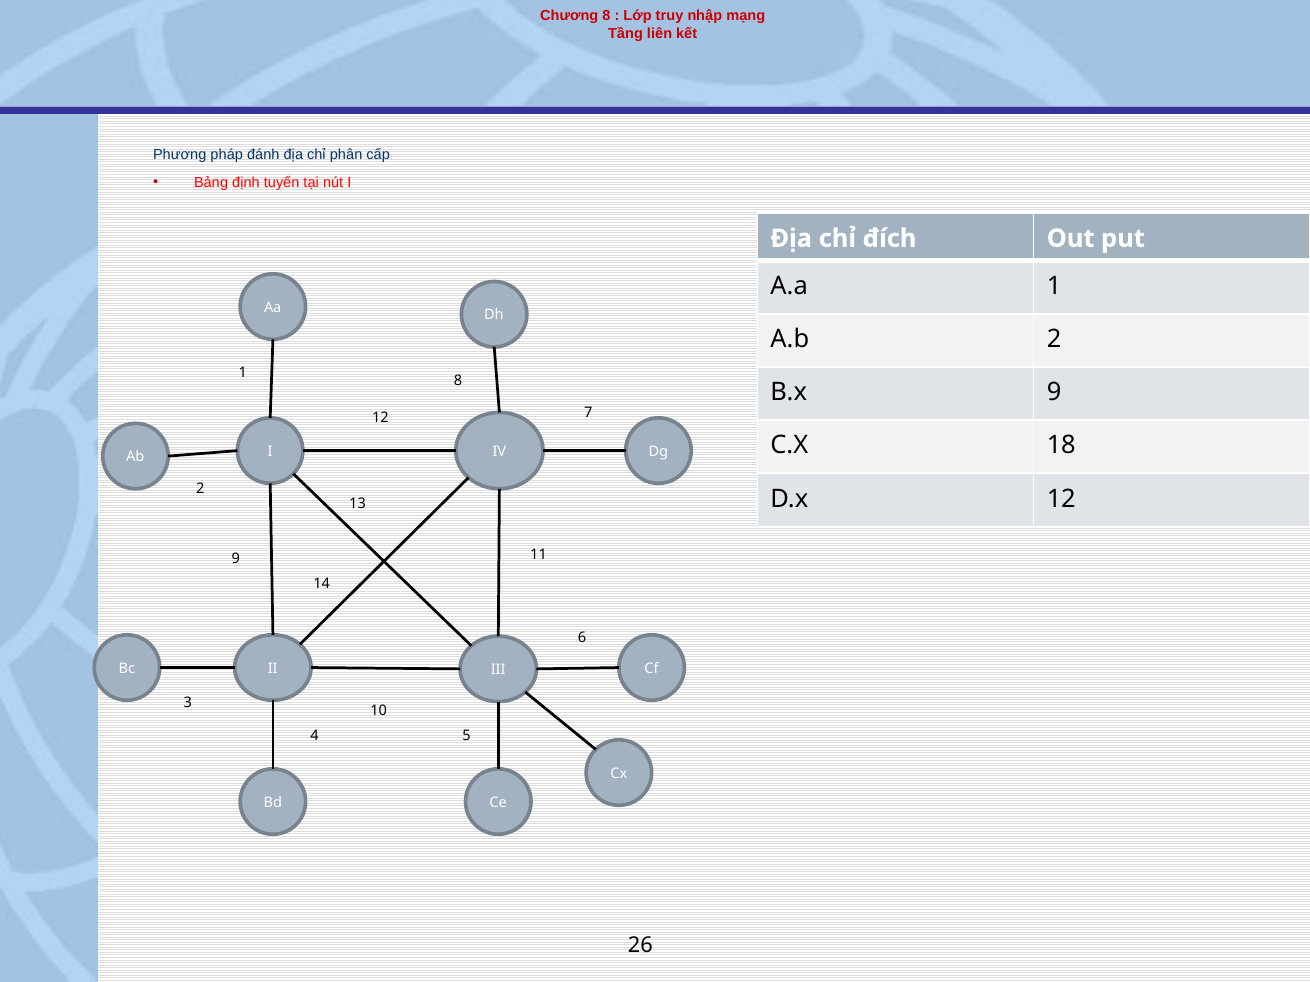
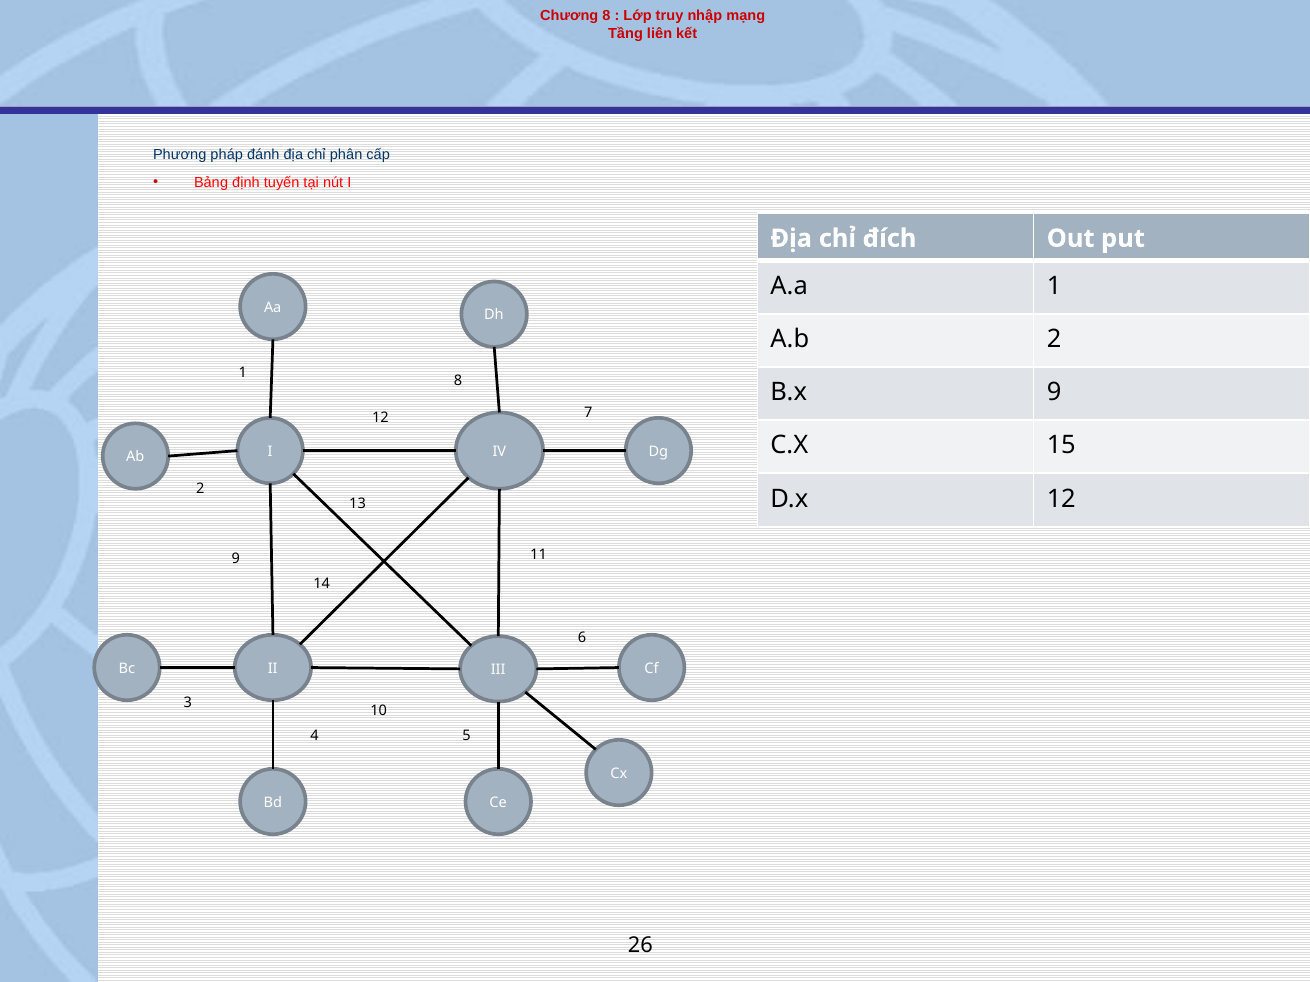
18: 18 -> 15
